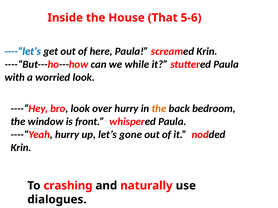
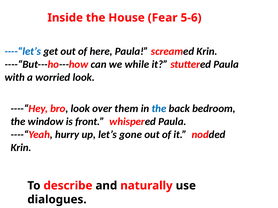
That: That -> Fear
over hurry: hurry -> them
the at (159, 109) colour: orange -> blue
crashing: crashing -> describe
